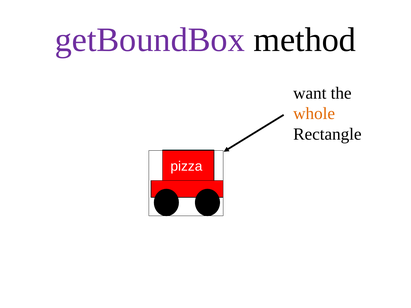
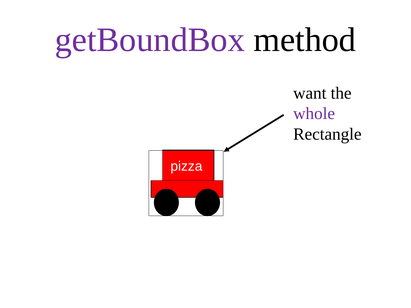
whole colour: orange -> purple
